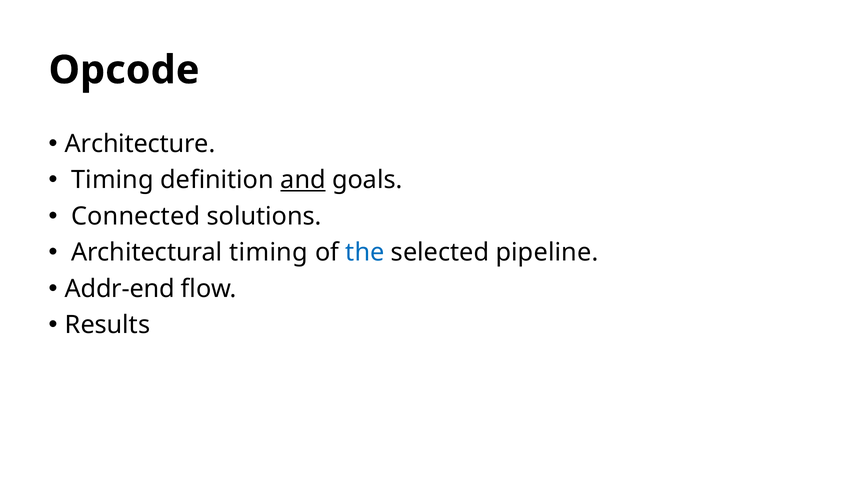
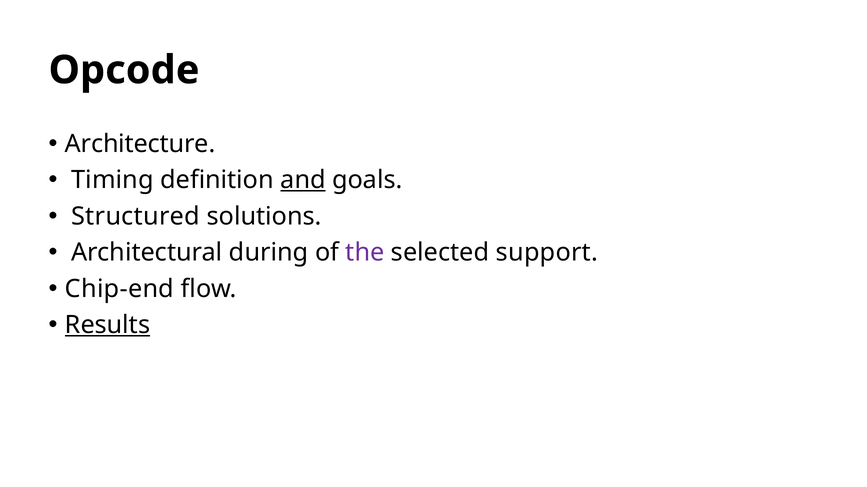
Connected: Connected -> Structured
Architectural timing: timing -> during
the colour: blue -> purple
pipeline: pipeline -> support
Addr-end: Addr-end -> Chip-end
Results underline: none -> present
